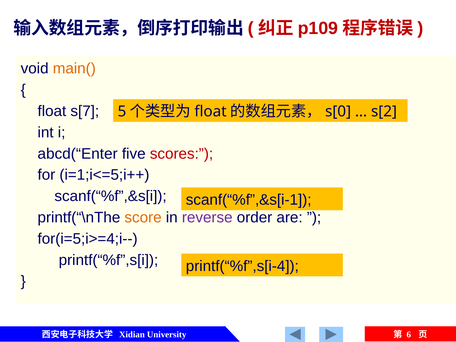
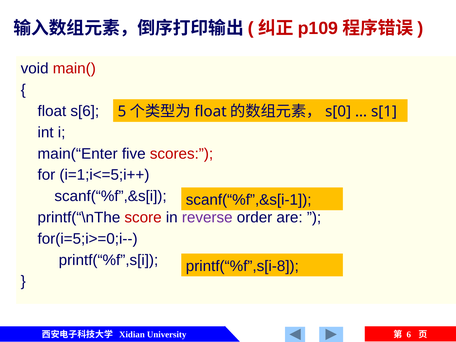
main( colour: orange -> red
s[7: s[7 -> s[6
s[2: s[2 -> s[1
abcd(“Enter: abcd(“Enter -> main(“Enter
score colour: orange -> red
for(i=5;i>=4;i--: for(i=5;i>=4;i-- -> for(i=5;i>=0;i--
printf(“%f”,s[i-4: printf(“%f”,s[i-4 -> printf(“%f”,s[i-8
